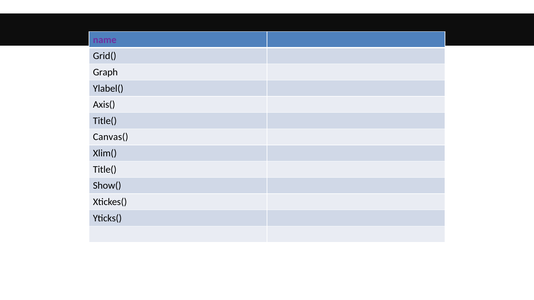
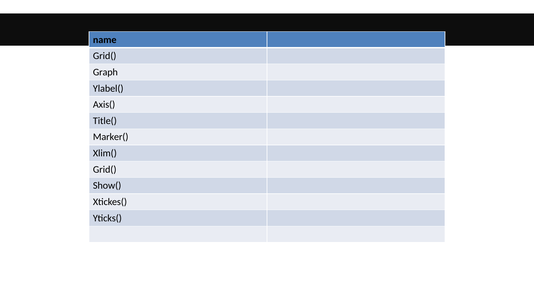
name colour: purple -> black
Canvas(: Canvas( -> Marker(
Title( at (105, 170): Title( -> Grid(
